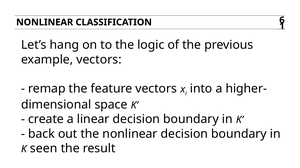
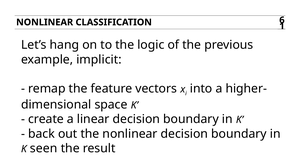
example vectors: vectors -> implicit
